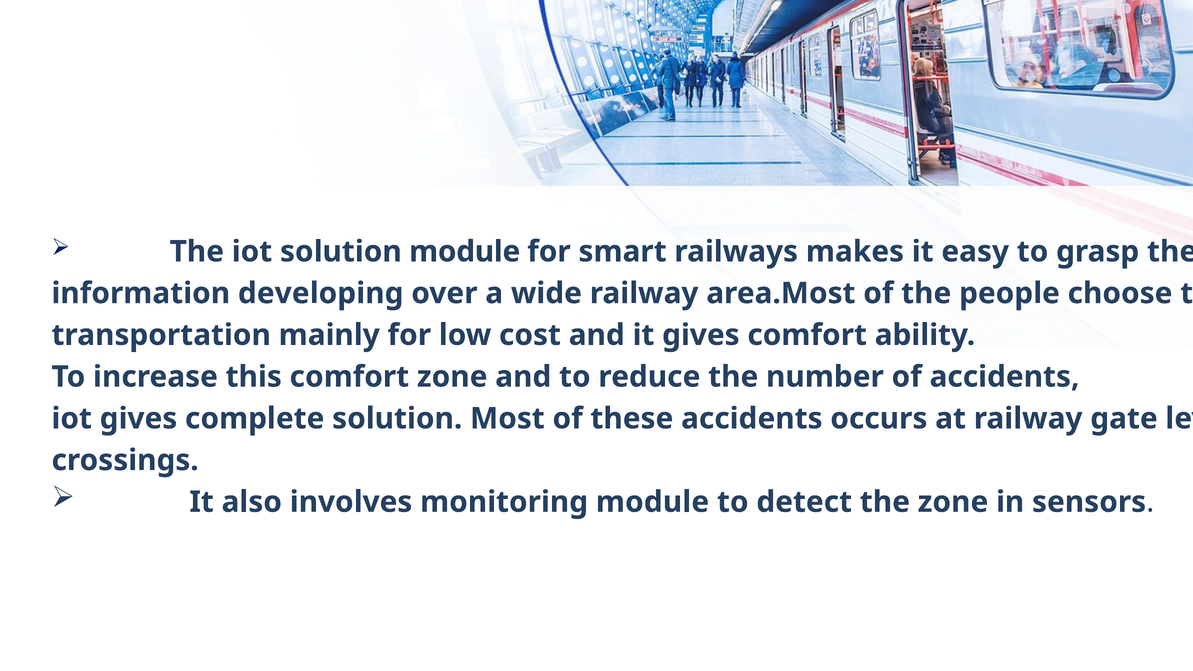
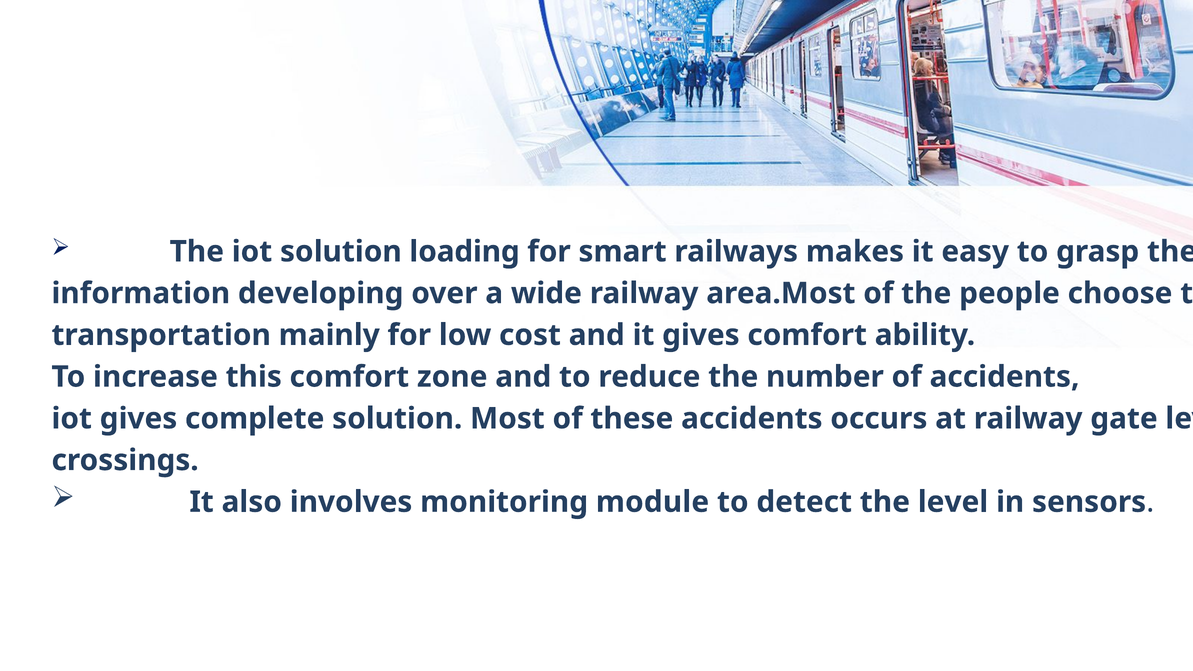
solution module: module -> loading
the zone: zone -> level
